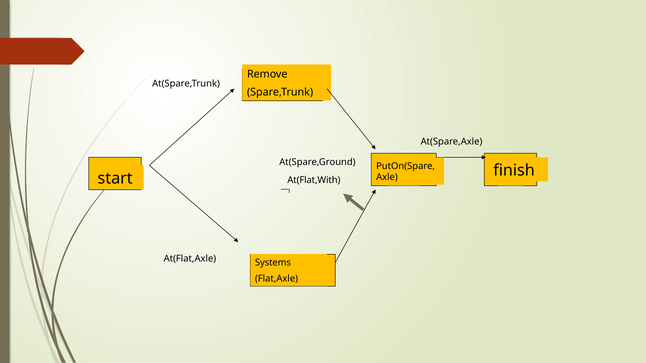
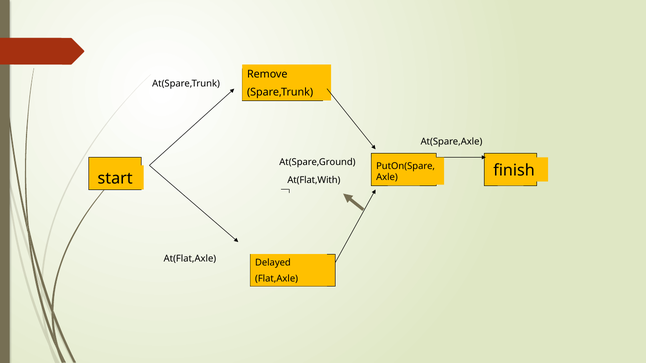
Systems: Systems -> Delayed
